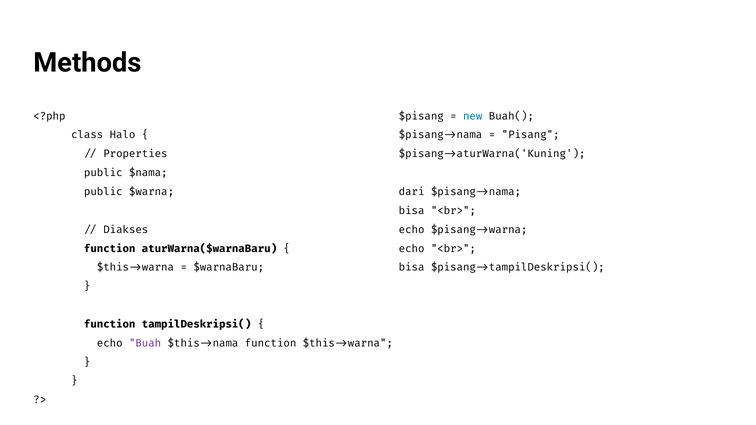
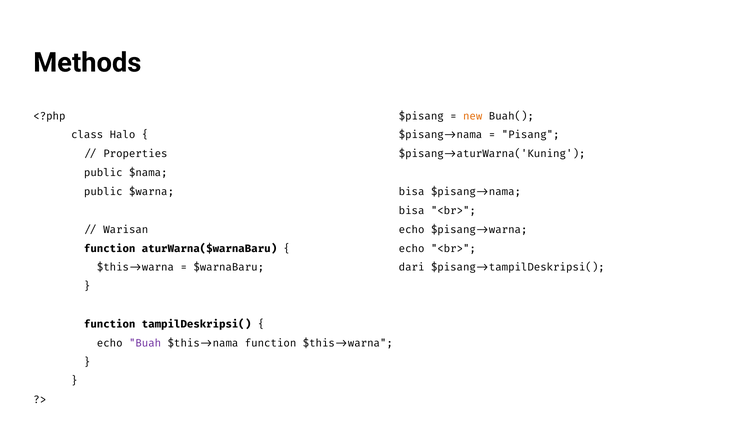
new colour: blue -> orange
dari at (412, 192): dari -> bisa
Diakses: Diakses -> Warisan
bisa at (412, 268): bisa -> dari
